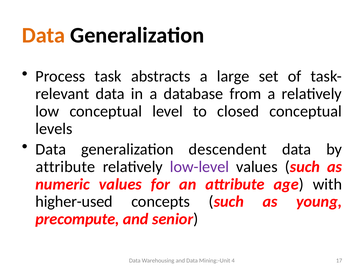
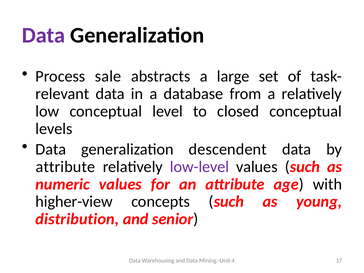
Data at (44, 35) colour: orange -> purple
task: task -> sale
higher-used: higher-used -> higher-view
precompute: precompute -> distribution
